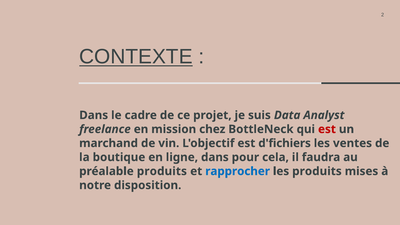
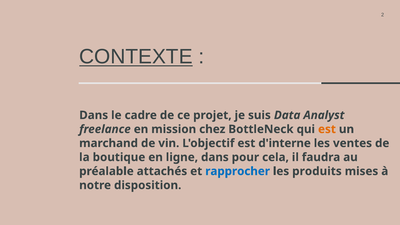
est at (327, 129) colour: red -> orange
d'fichiers: d'fichiers -> d'interne
préalable produits: produits -> attachés
